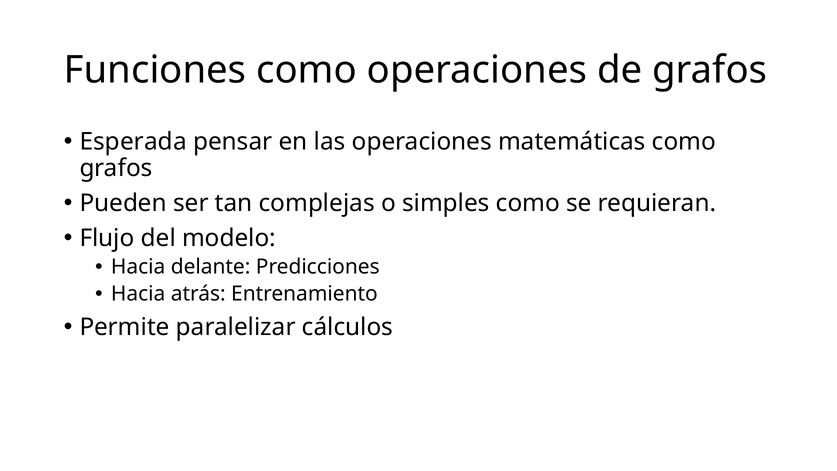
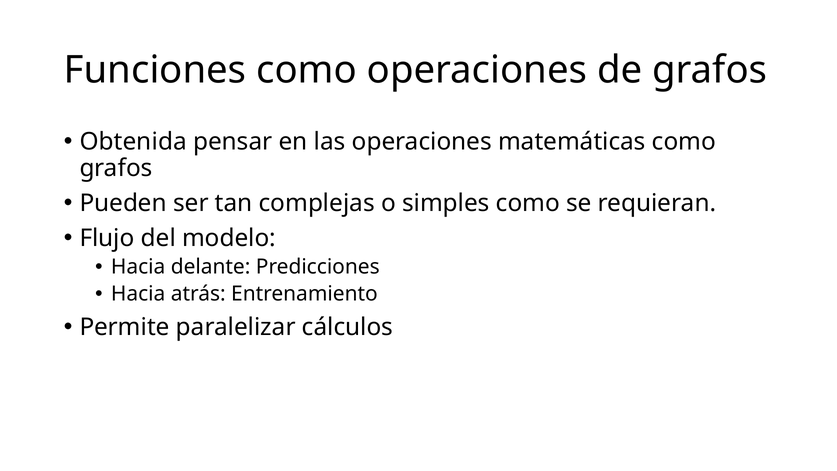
Esperada: Esperada -> Obtenida
